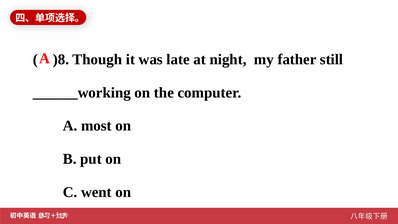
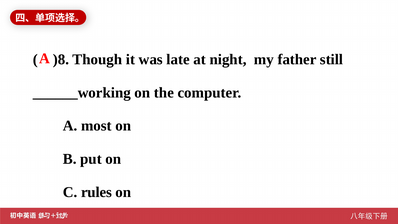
went: went -> rules
